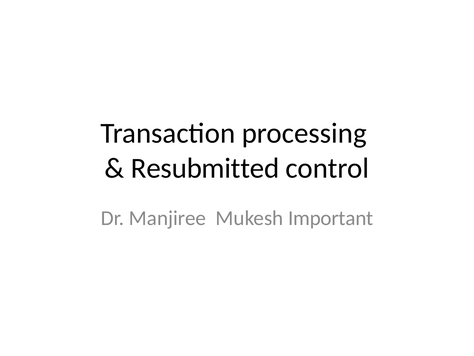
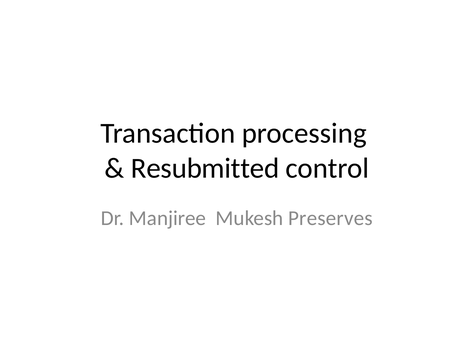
Important: Important -> Preserves
